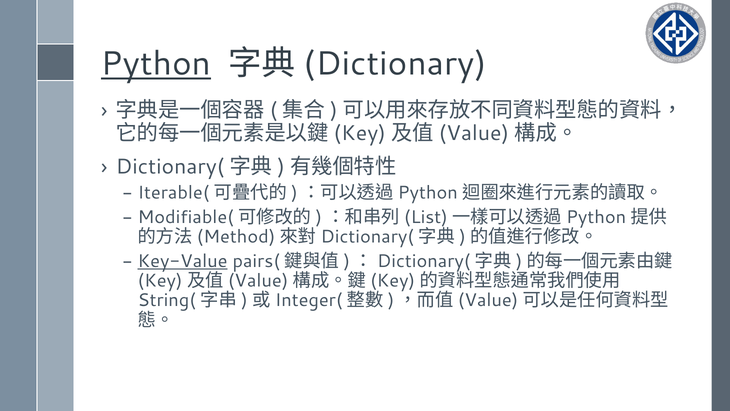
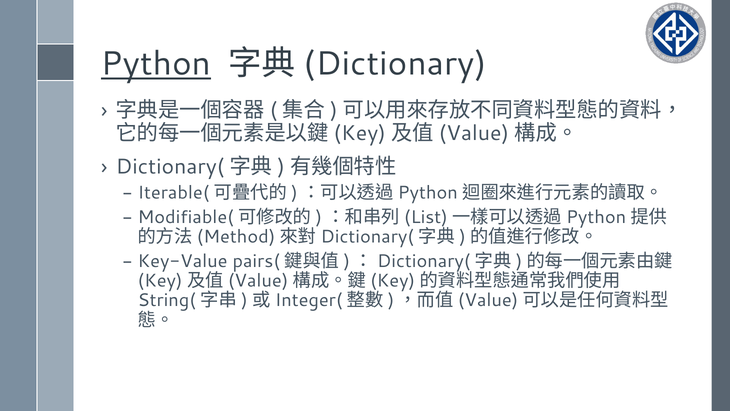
Key-Value underline: present -> none
